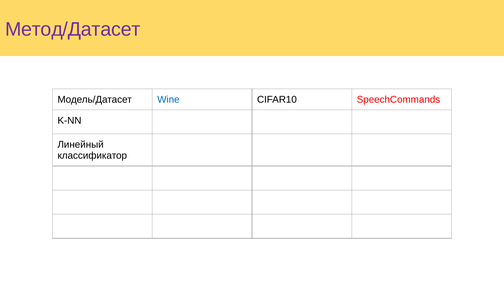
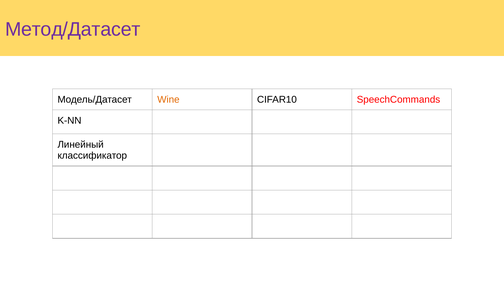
Wine colour: blue -> orange
